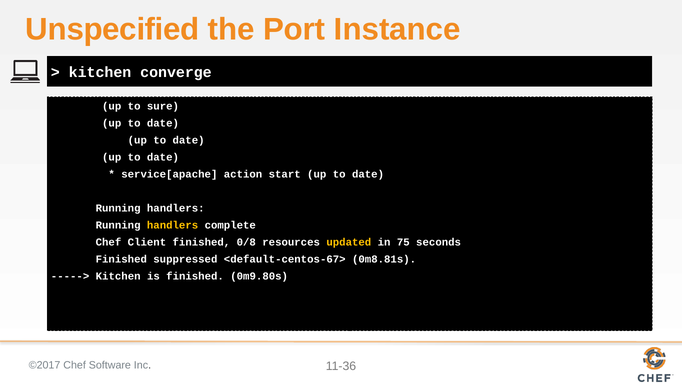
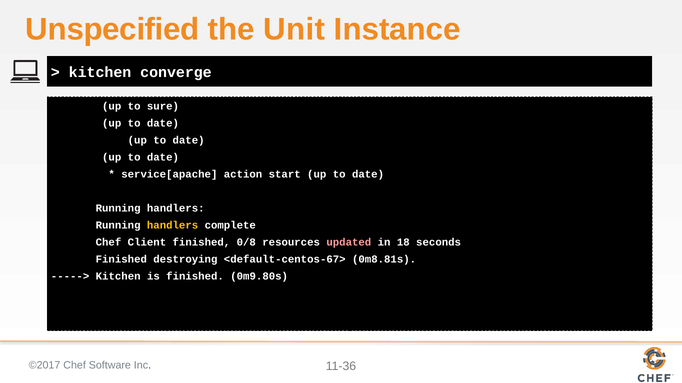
Port: Port -> Unit
updated colour: yellow -> pink
75: 75 -> 18
suppressed: suppressed -> destroying
